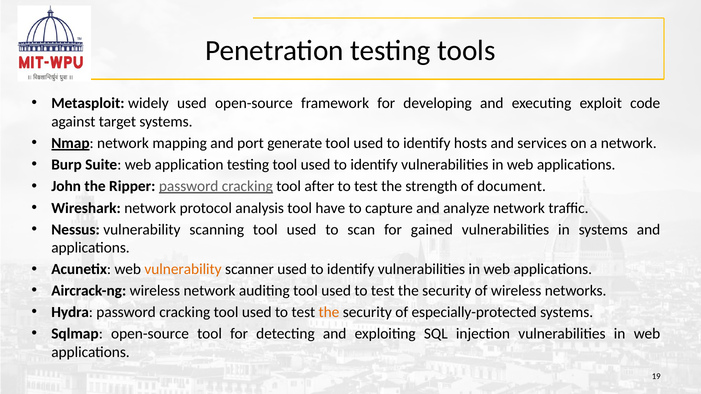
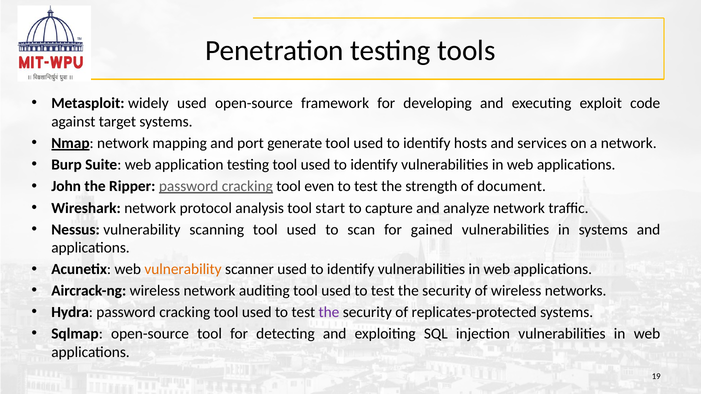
after: after -> even
have: have -> start
the at (329, 312) colour: orange -> purple
especially-protected: especially-protected -> replicates-protected
